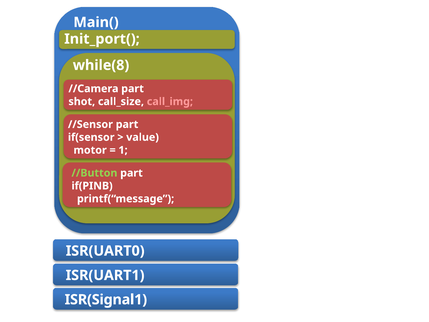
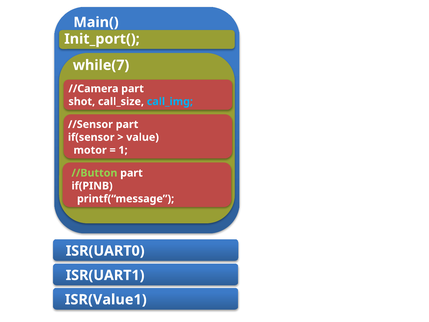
while(8: while(8 -> while(7
call_img colour: pink -> light blue
ISR(Signal1: ISR(Signal1 -> ISR(Value1
